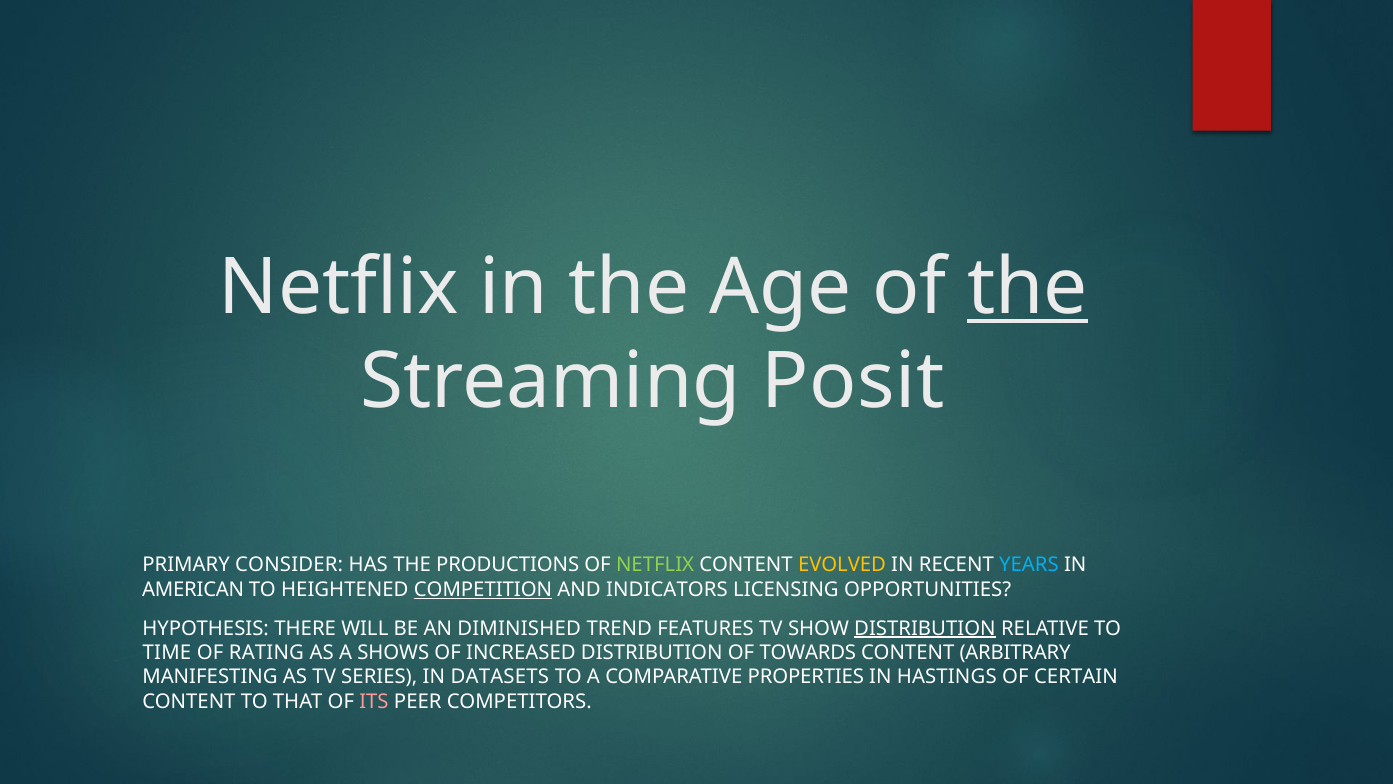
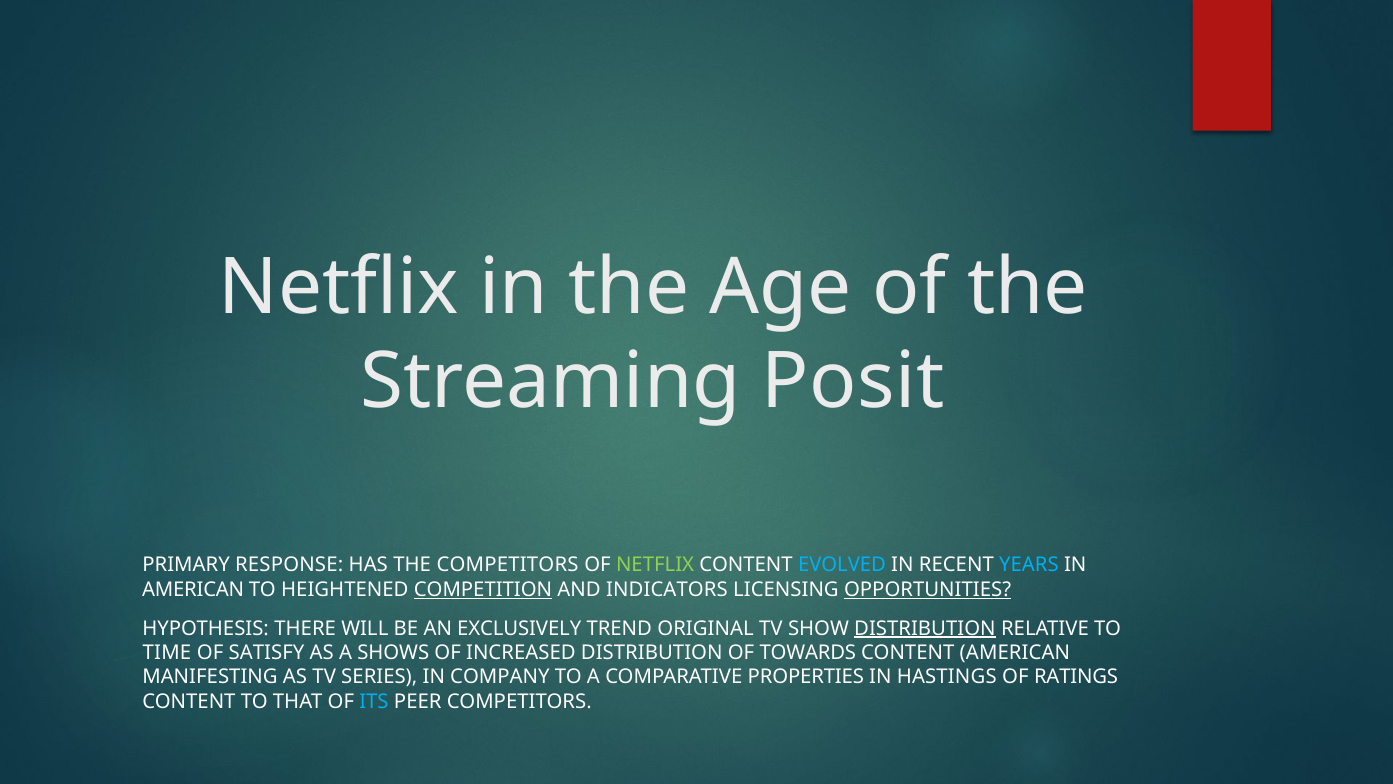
the at (1027, 287) underline: present -> none
CONSIDER: CONSIDER -> RESPONSE
THE PRODUCTIONS: PRODUCTIONS -> COMPETITORS
EVOLVED colour: yellow -> light blue
OPPORTUNITIES underline: none -> present
DIMINISHED: DIMINISHED -> EXCLUSIVELY
FEATURES: FEATURES -> ORIGINAL
RATING: RATING -> SATISFY
CONTENT ARBITRARY: ARBITRARY -> AMERICAN
DATASETS: DATASETS -> COMPANY
CERTAIN: CERTAIN -> RATINGS
ITS colour: pink -> light blue
